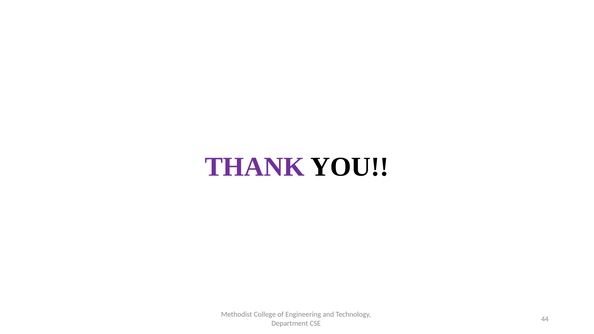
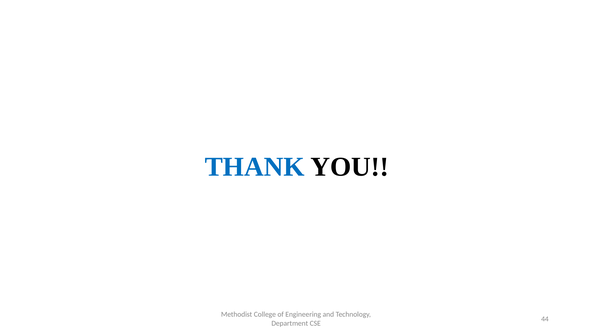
THANK colour: purple -> blue
